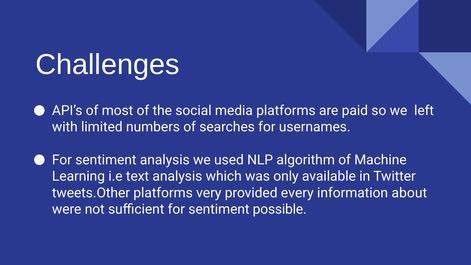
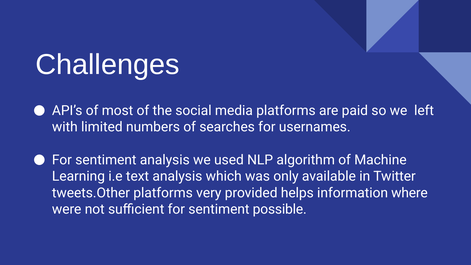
every: every -> helps
about: about -> where
